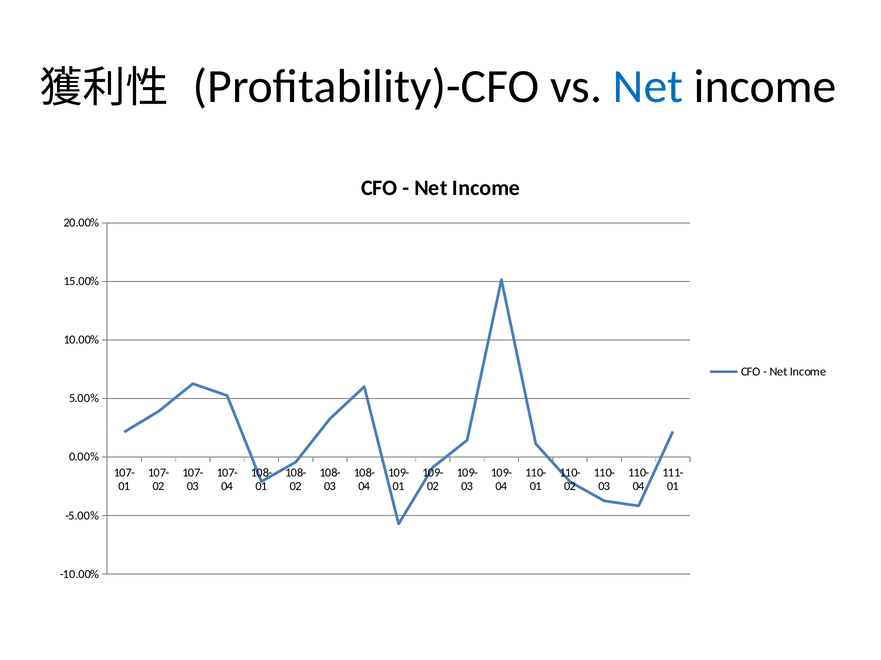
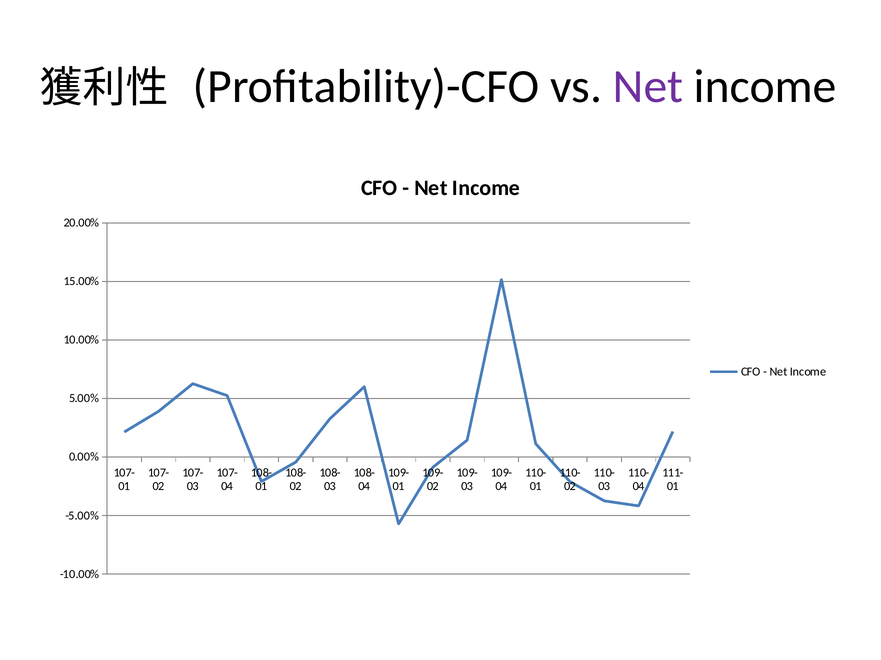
Net at (648, 87) colour: blue -> purple
